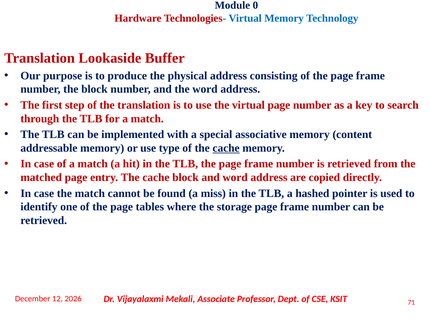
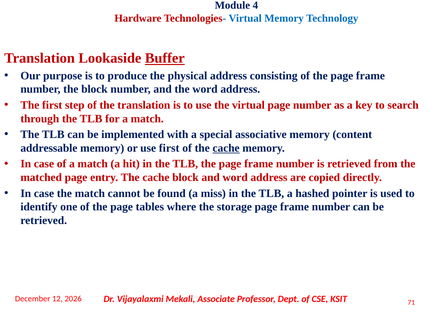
0: 0 -> 4
Buffer underline: none -> present
use type: type -> first
